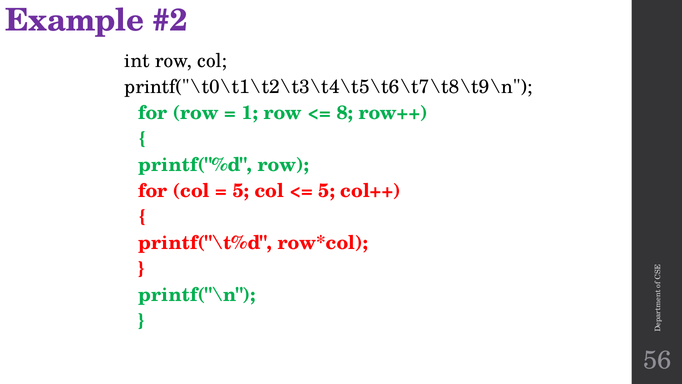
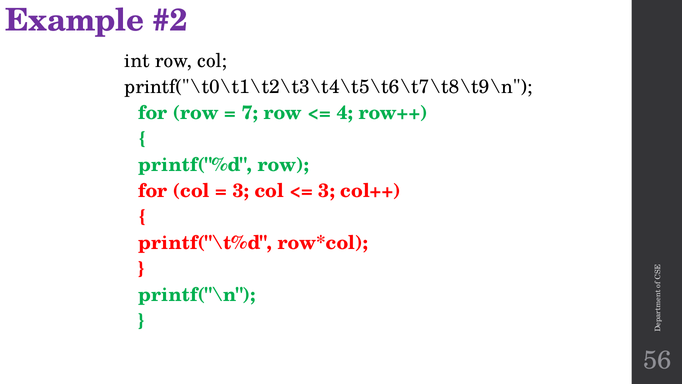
1: 1 -> 7
8: 8 -> 4
5 at (241, 191): 5 -> 3
5 at (327, 191): 5 -> 3
